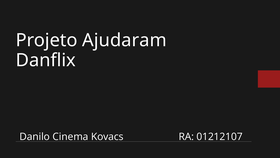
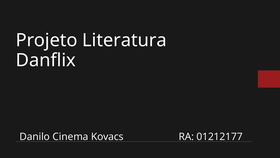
Ajudaram: Ajudaram -> Literatura
01212107: 01212107 -> 01212177
